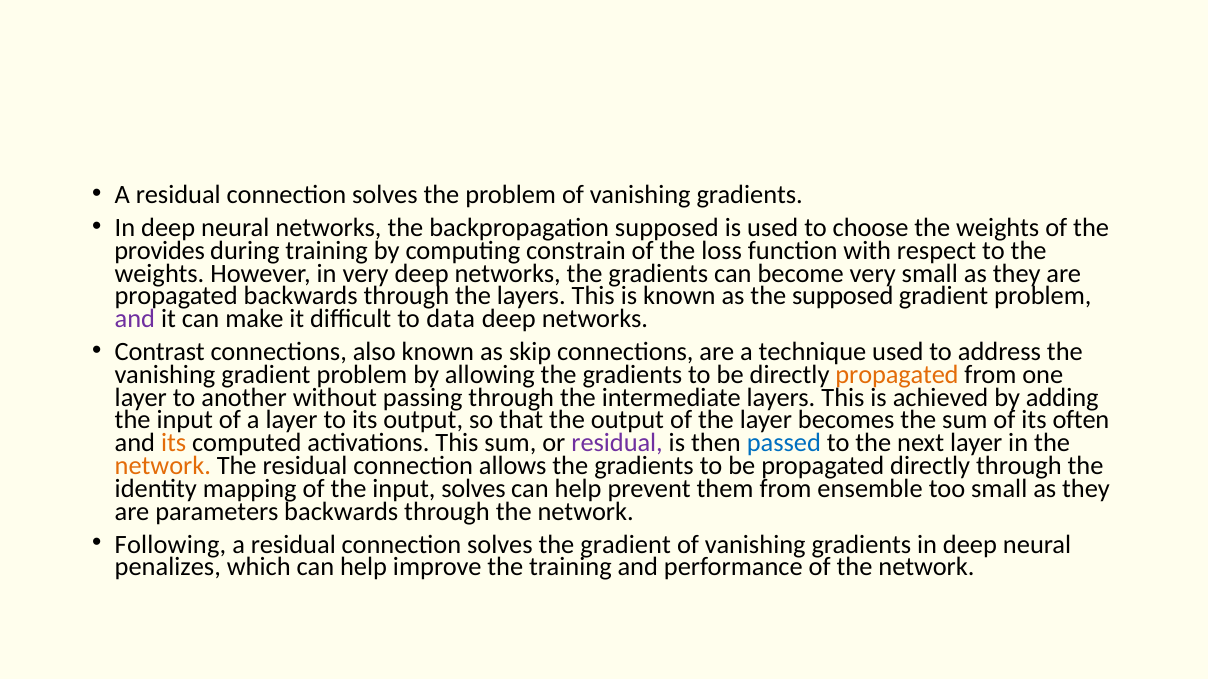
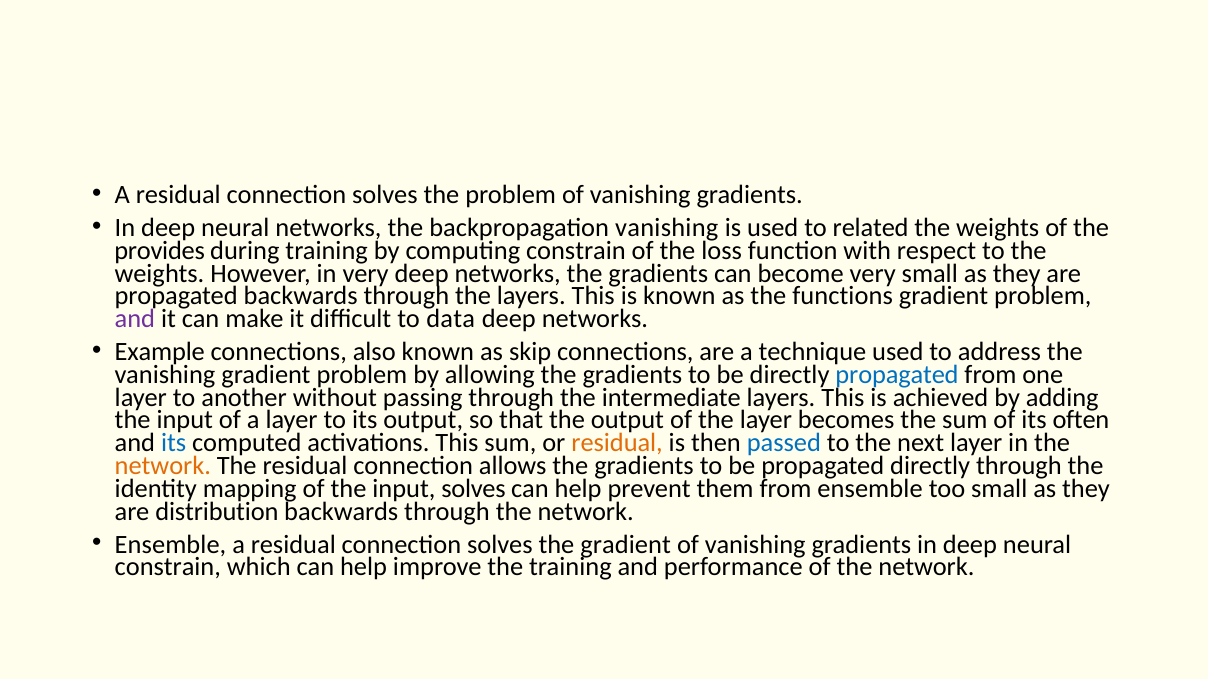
backpropagation supposed: supposed -> vanishing
choose: choose -> related
the supposed: supposed -> functions
Contrast: Contrast -> Example
propagated at (897, 375) colour: orange -> blue
its at (174, 443) colour: orange -> blue
residual at (617, 443) colour: purple -> orange
parameters: parameters -> distribution
Following at (170, 545): Following -> Ensemble
penalizes at (168, 568): penalizes -> constrain
